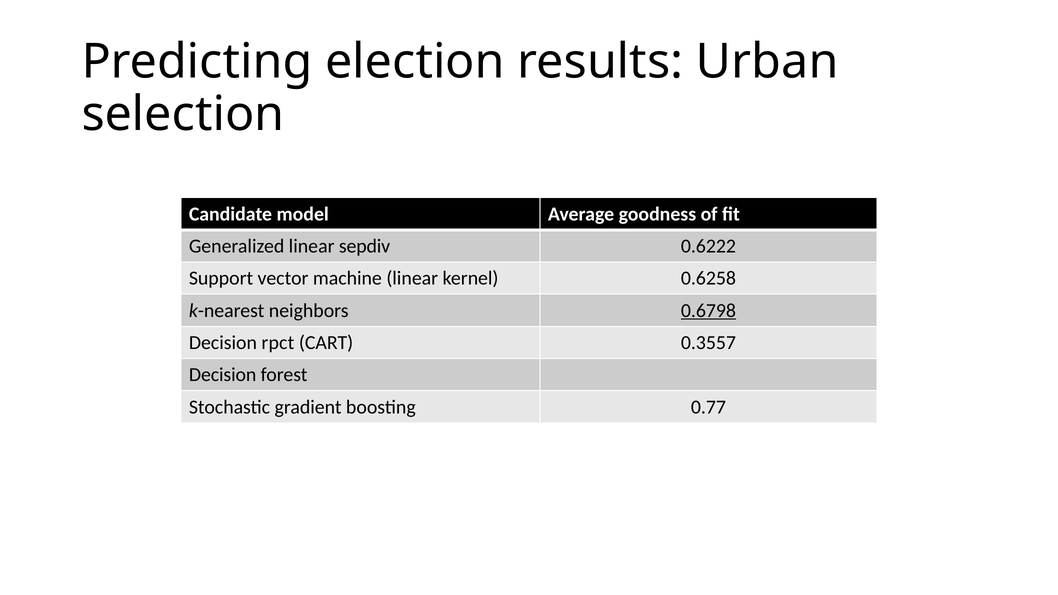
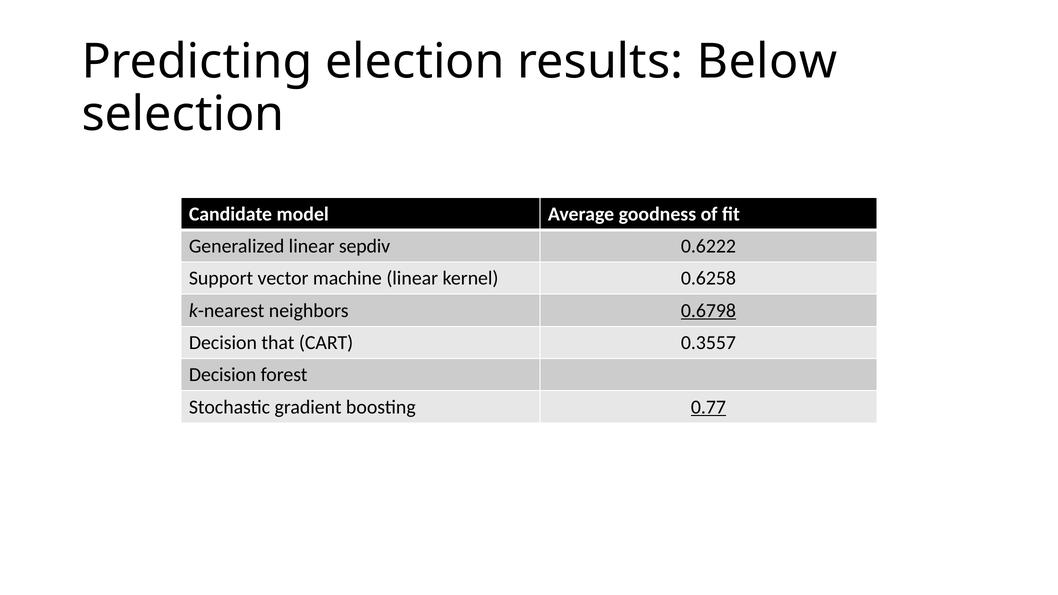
Urban: Urban -> Below
rpct: rpct -> that
0.77 underline: none -> present
